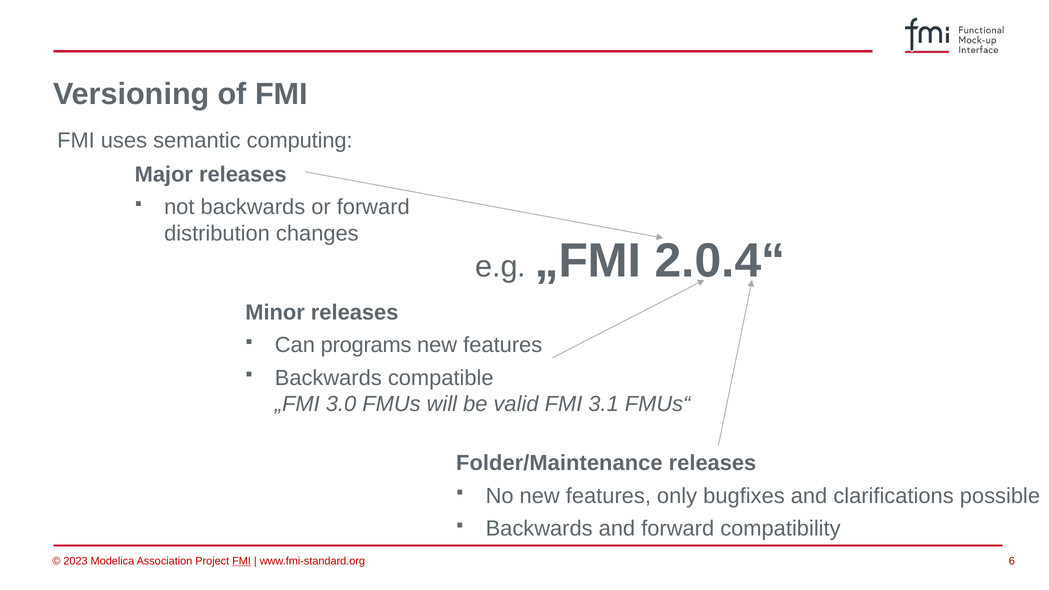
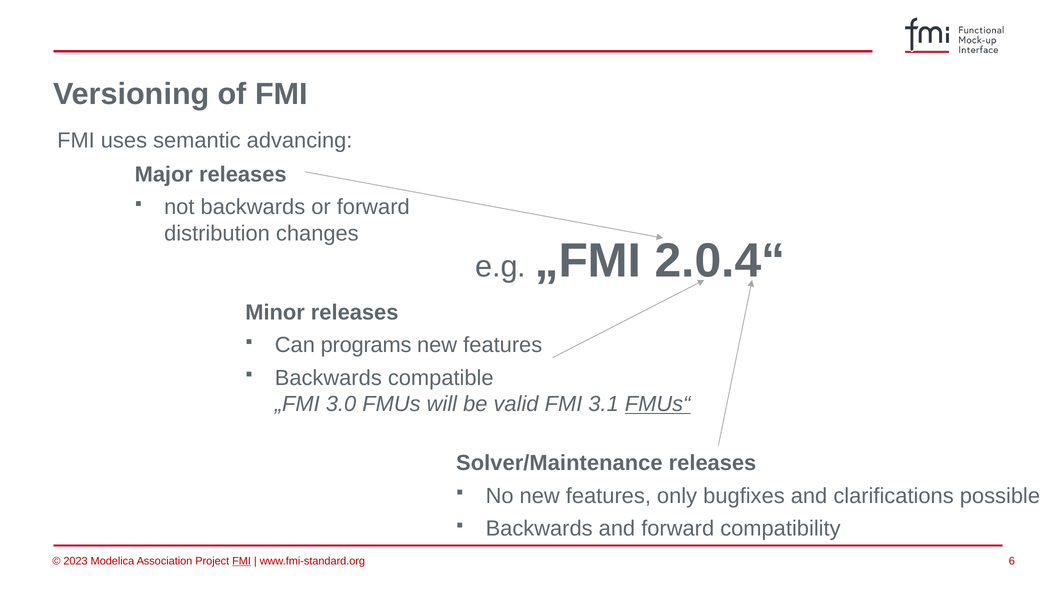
computing: computing -> advancing
FMUs“ underline: none -> present
Folder/Maintenance: Folder/Maintenance -> Solver/Maintenance
